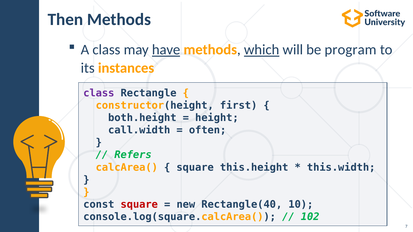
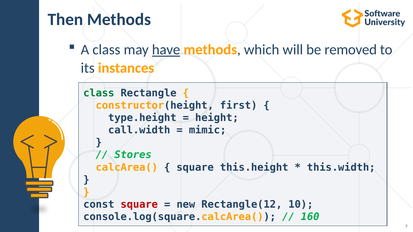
which underline: present -> none
program: program -> removed
class at (99, 93) colour: purple -> green
both.height: both.height -> type.height
often: often -> mimic
Refers: Refers -> Stores
Rectangle(40: Rectangle(40 -> Rectangle(12
102: 102 -> 160
